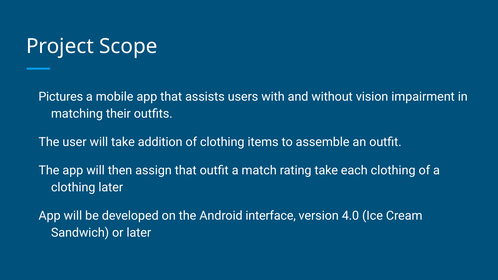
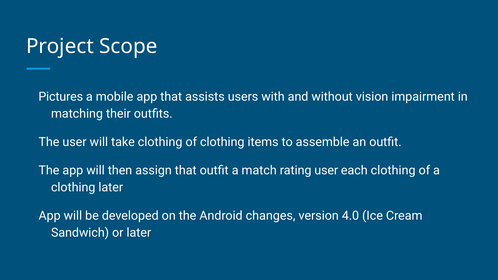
take addition: addition -> clothing
rating take: take -> user
interface: interface -> changes
